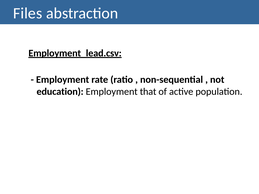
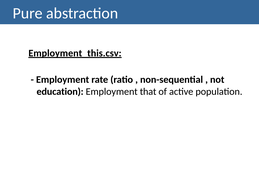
Files: Files -> Pure
Employment_lead.csv: Employment_lead.csv -> Employment_this.csv
